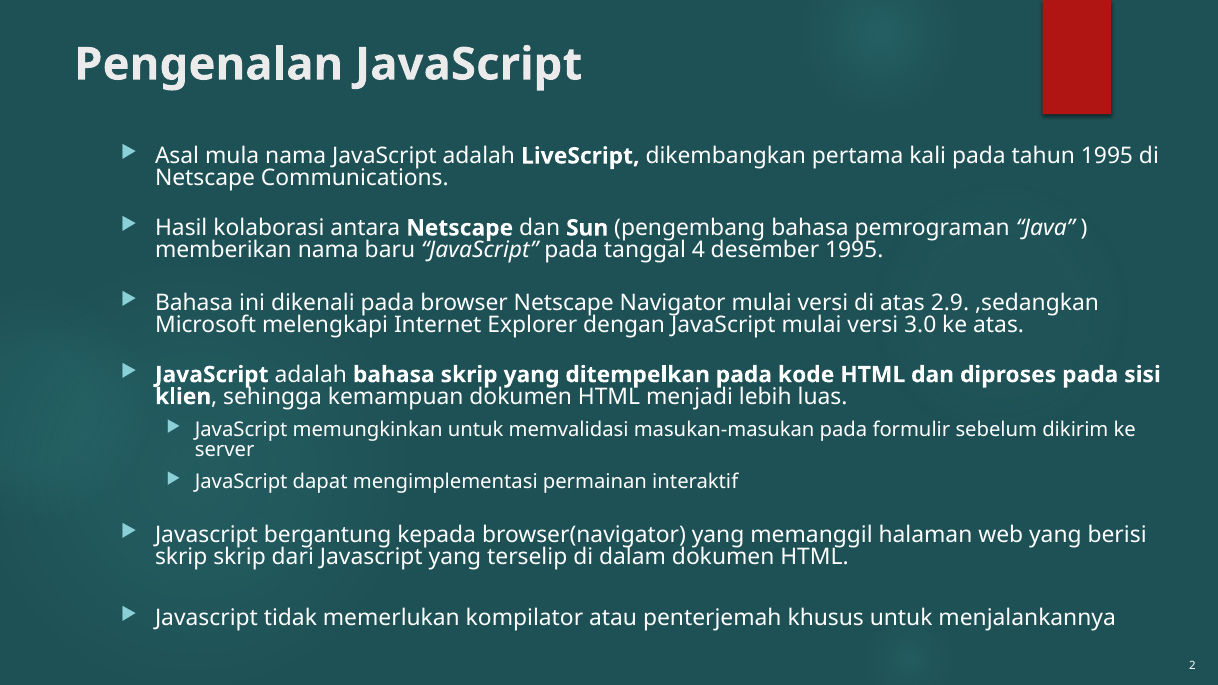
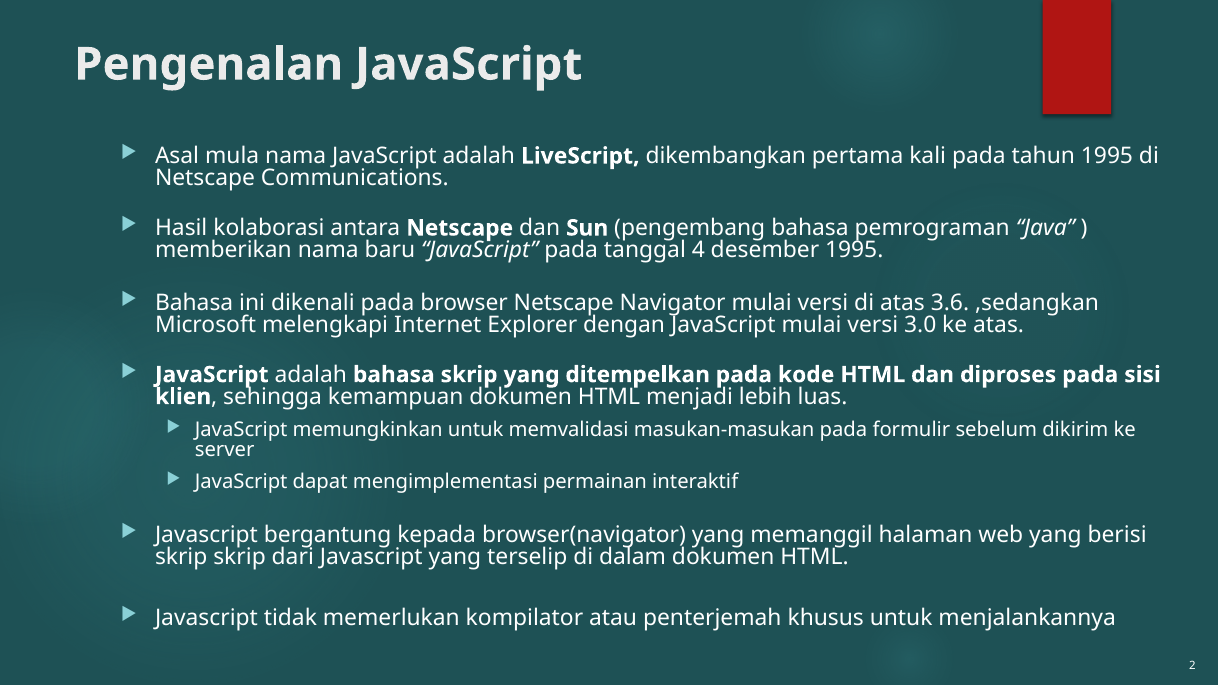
2.9: 2.9 -> 3.6
